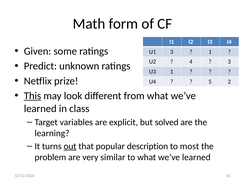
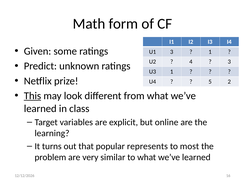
solved: solved -> online
out underline: present -> none
description: description -> represents
